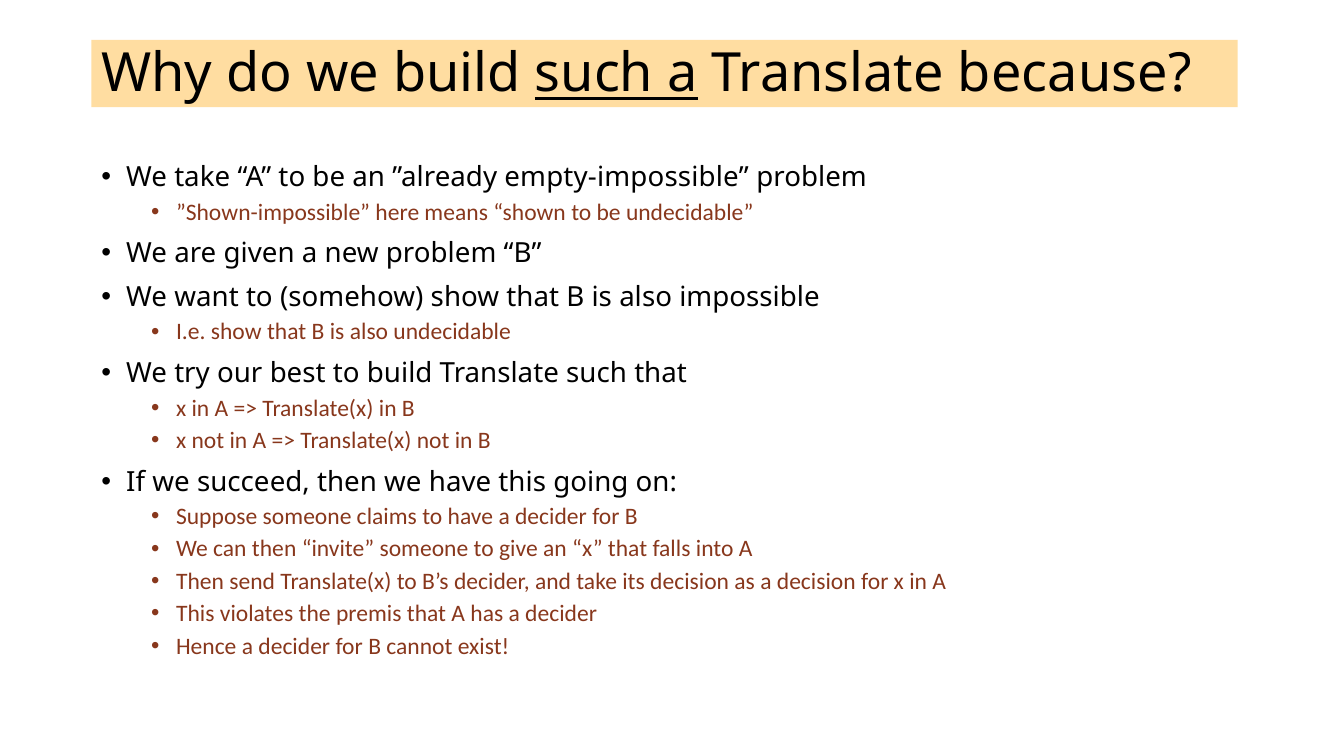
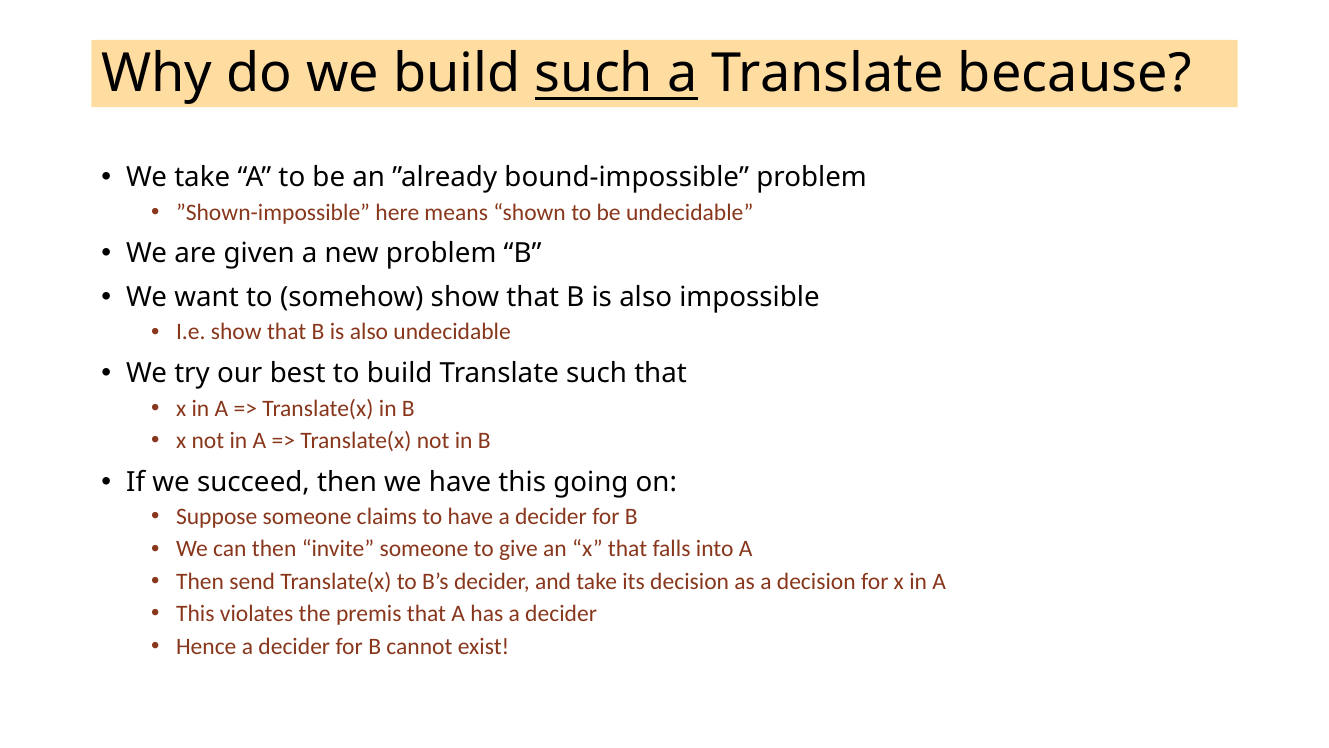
empty-impossible: empty-impossible -> bound-impossible
